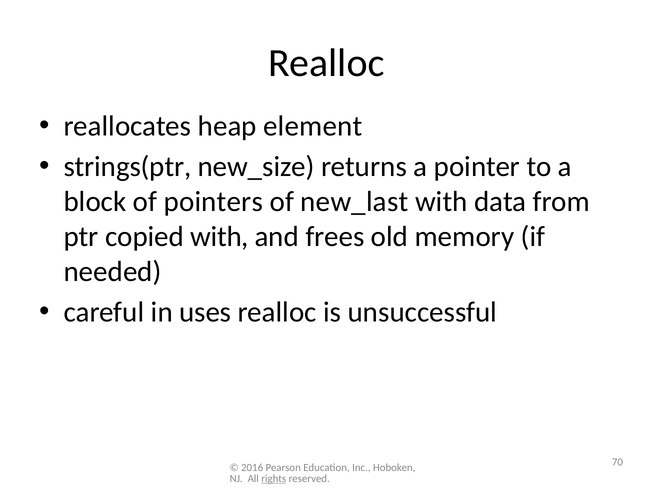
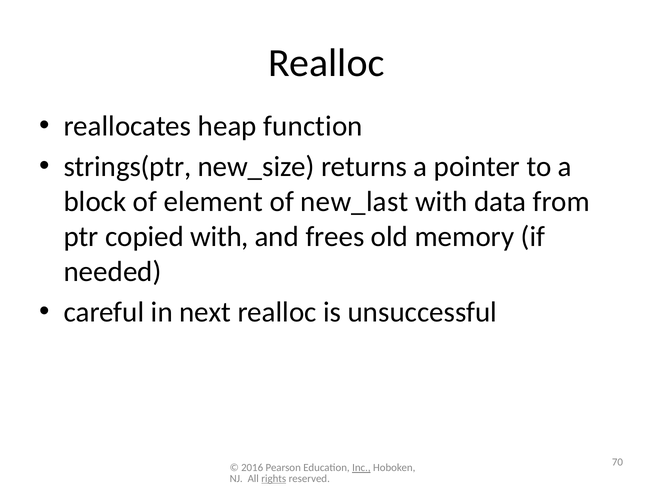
element: element -> function
pointers: pointers -> element
uses: uses -> next
Inc underline: none -> present
